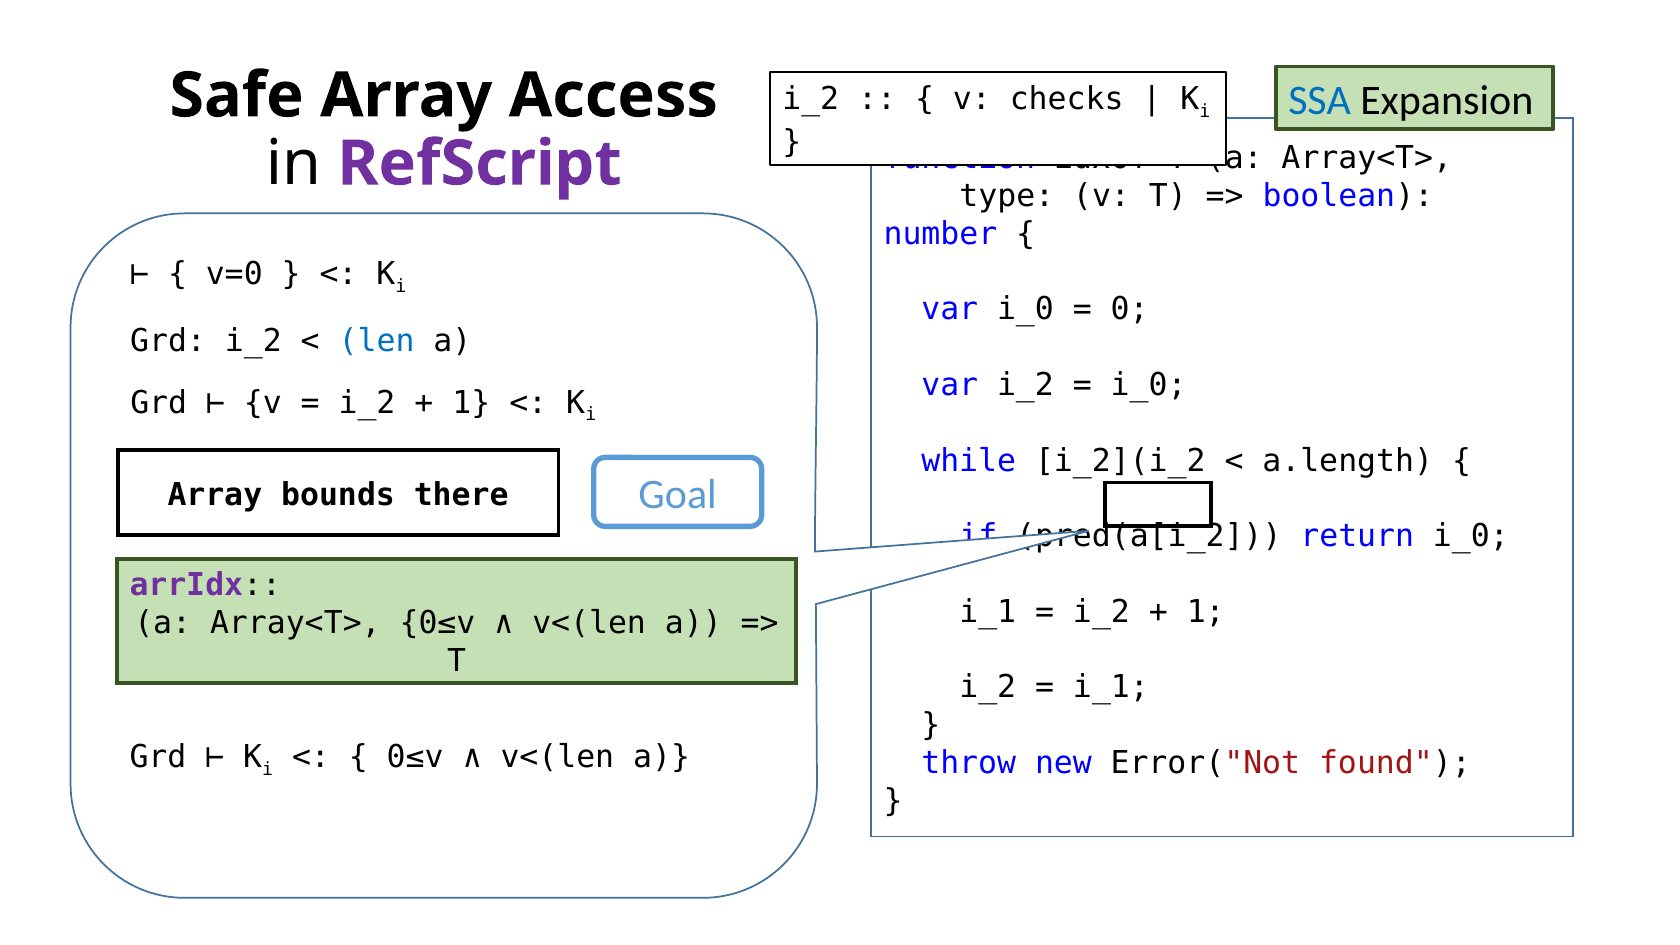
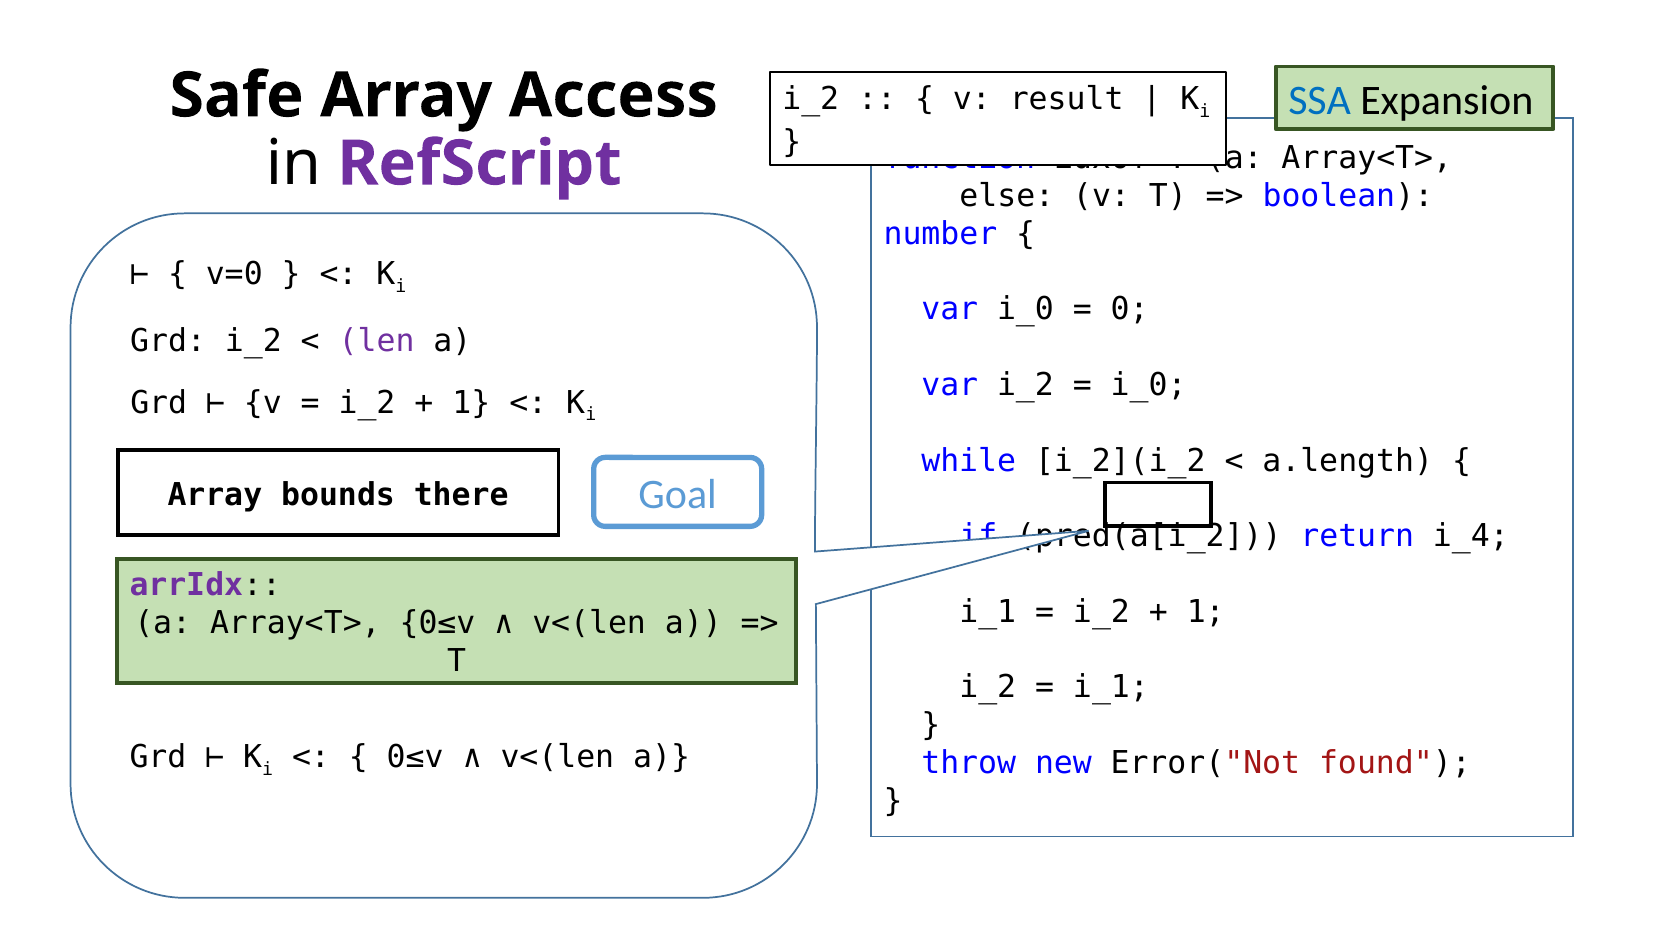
checks: checks -> result
type: type -> else
len colour: blue -> purple
return i_0: i_0 -> i_4
